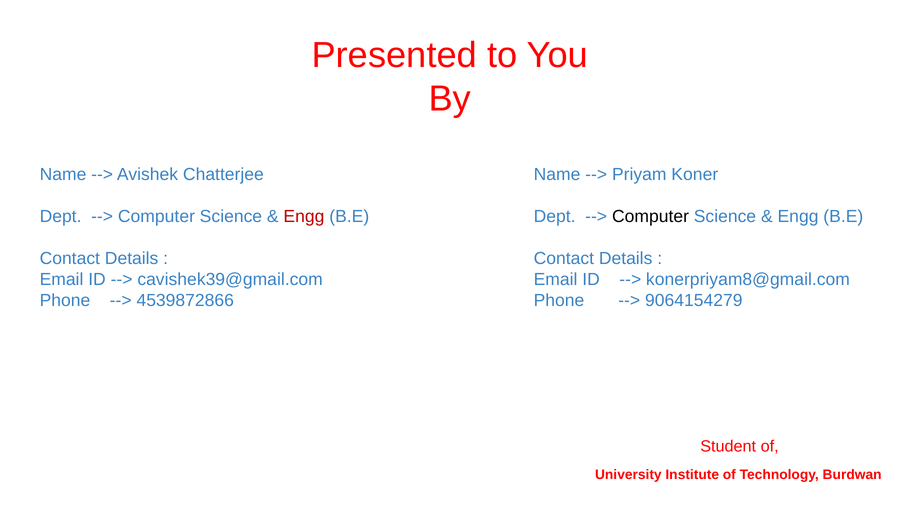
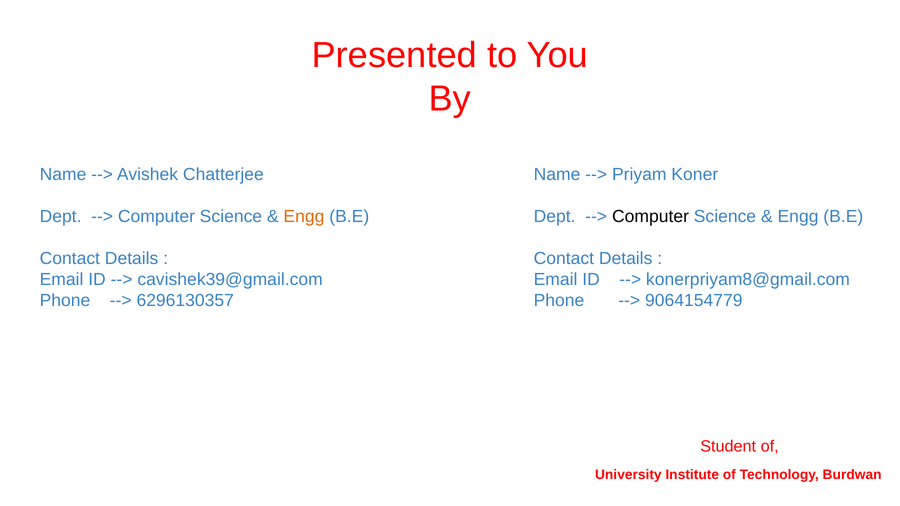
Engg at (304, 217) colour: red -> orange
4539872866: 4539872866 -> 6296130357
9064154279: 9064154279 -> 9064154779
